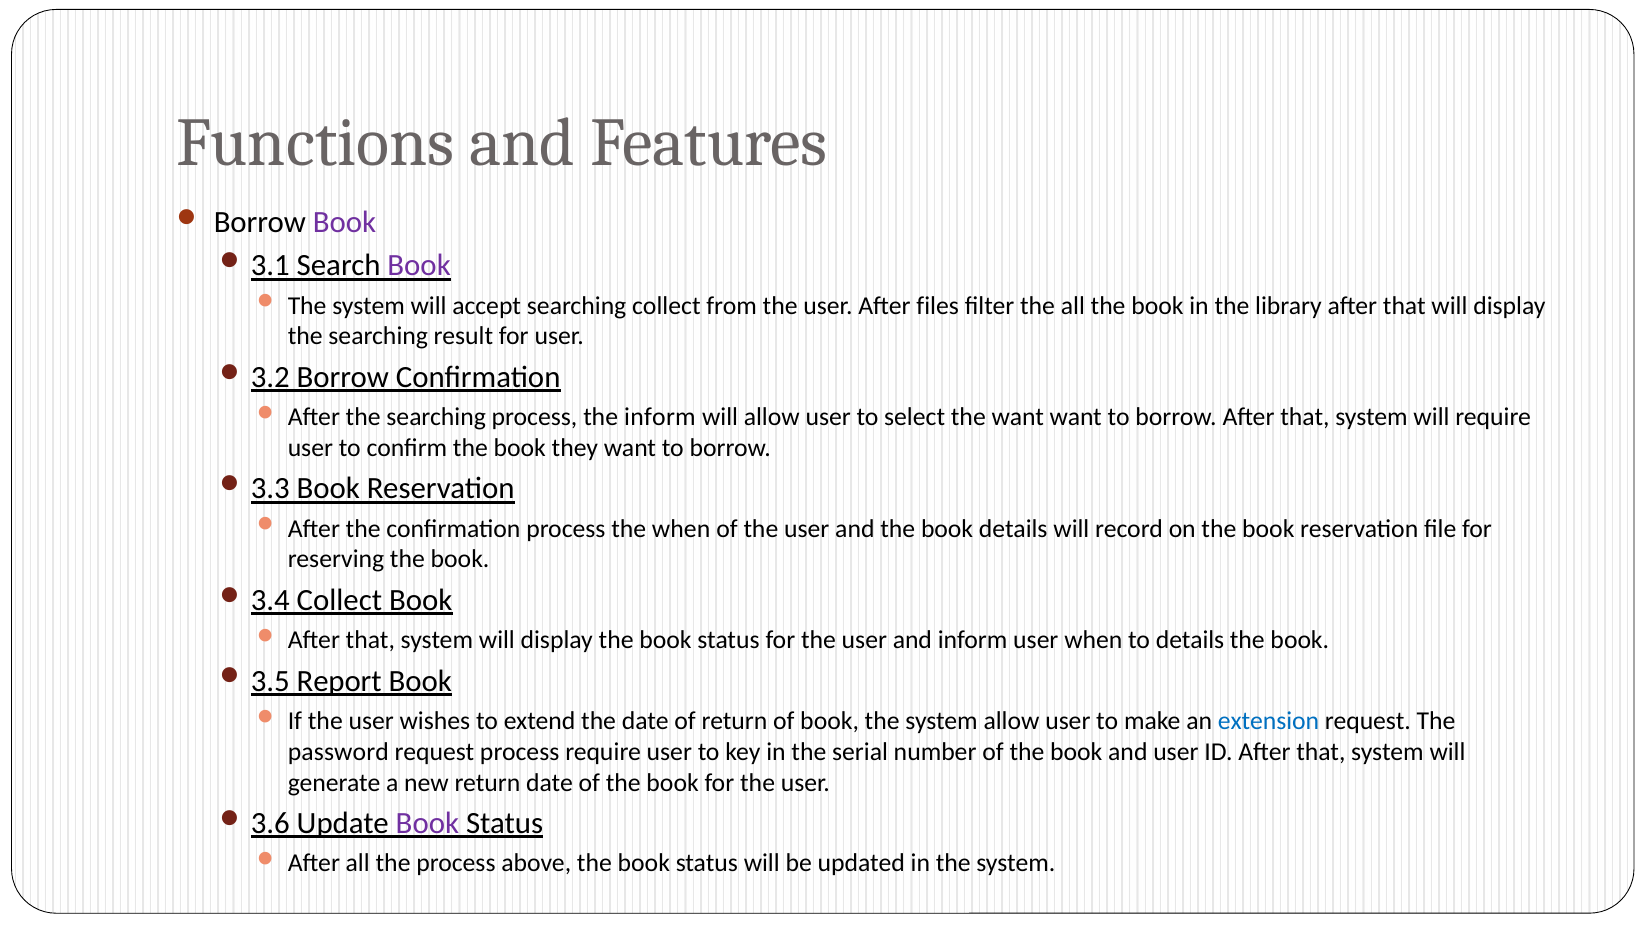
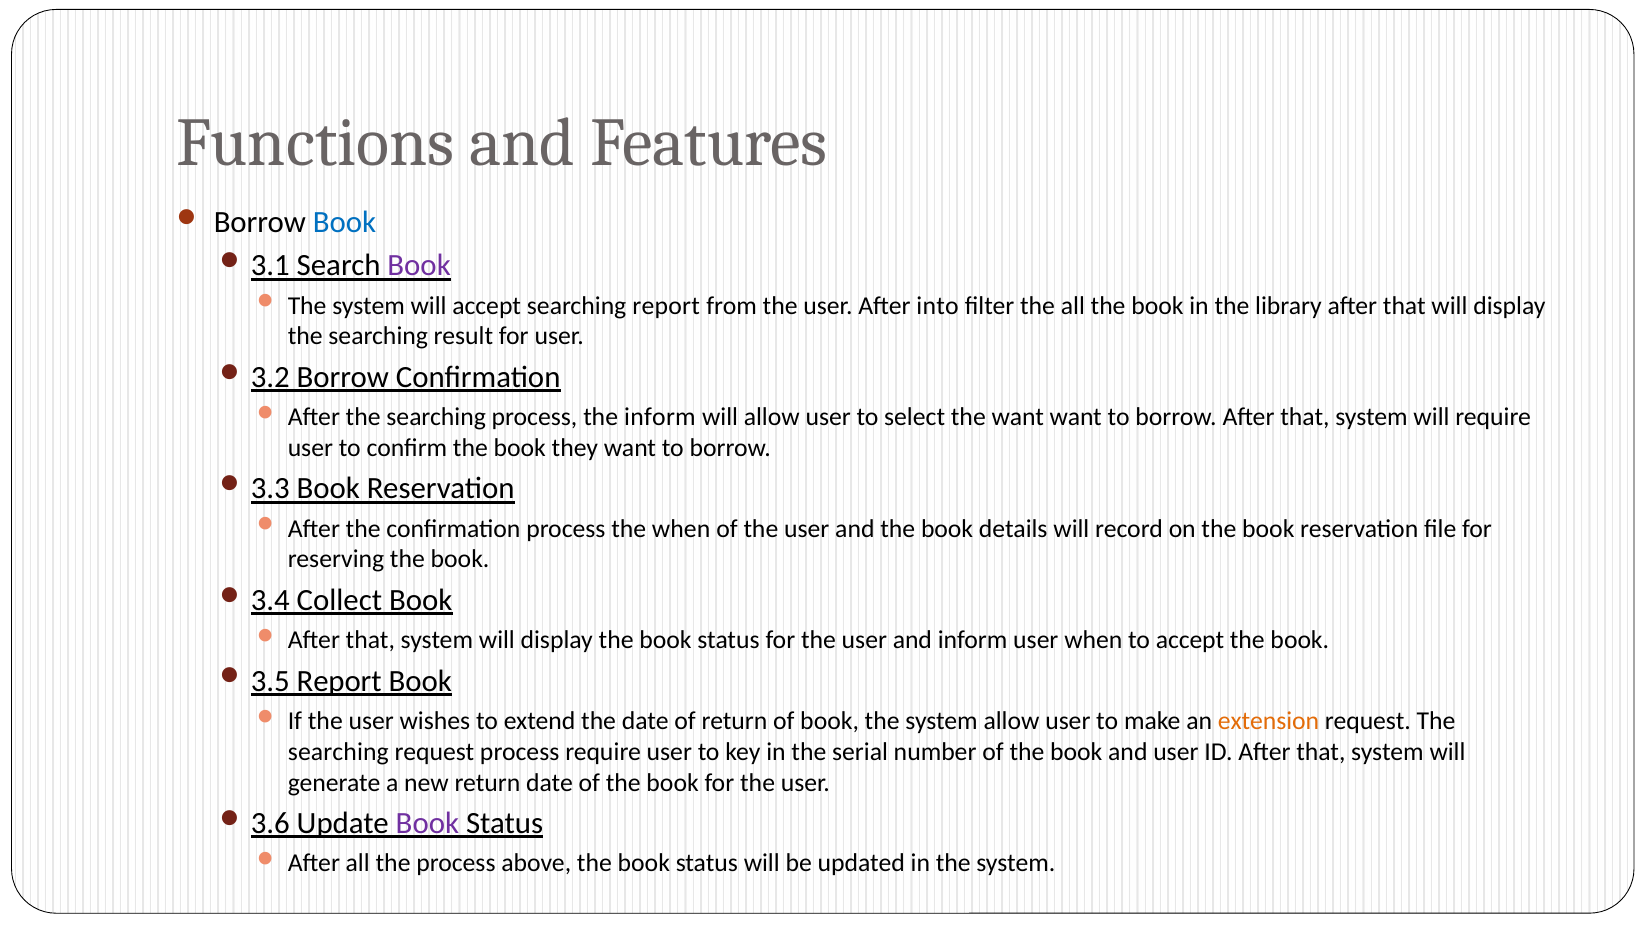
Book at (345, 222) colour: purple -> blue
searching collect: collect -> report
files: files -> into
to details: details -> accept
extension colour: blue -> orange
password at (338, 752): password -> searching
